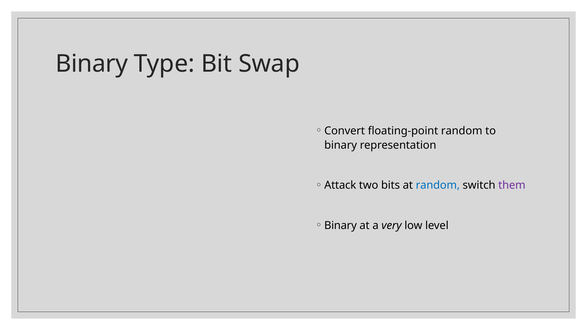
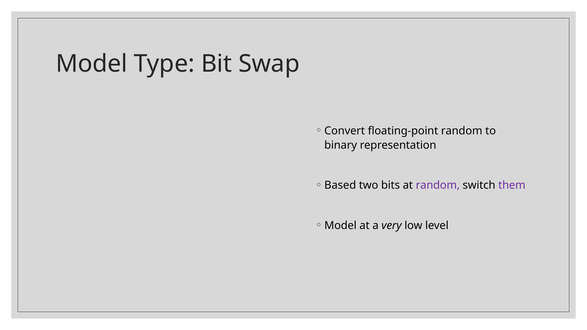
Binary at (92, 64): Binary -> Model
Attack: Attack -> Based
random at (438, 185) colour: blue -> purple
Binary at (341, 226): Binary -> Model
